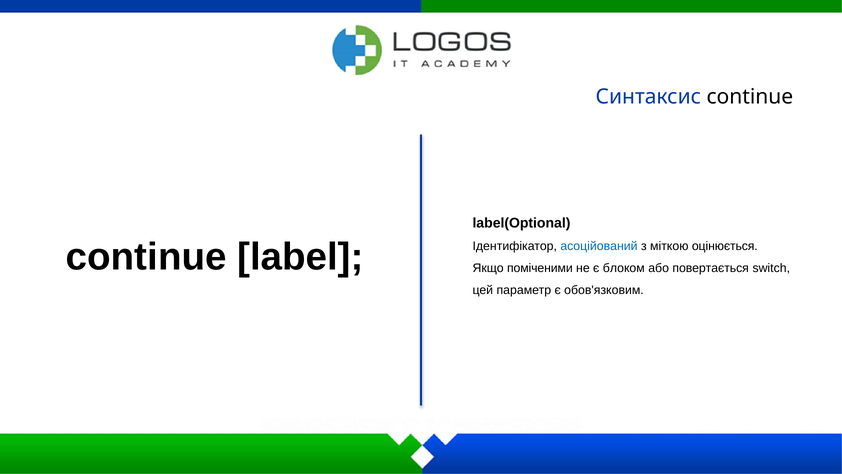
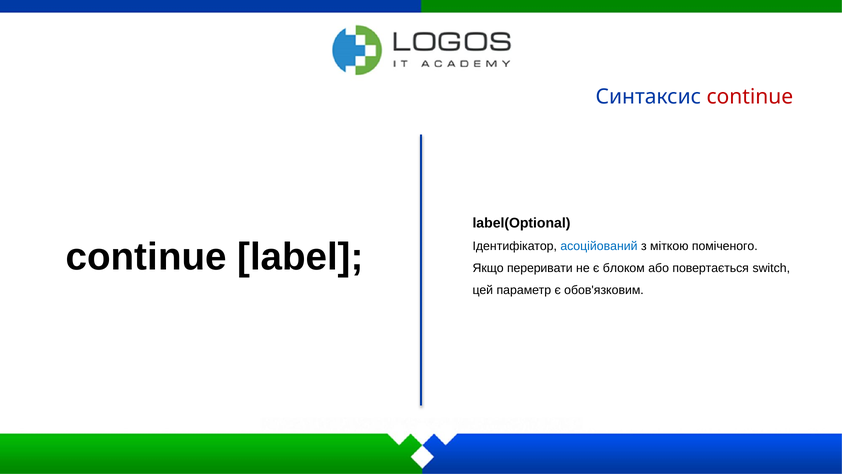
continue at (750, 97) colour: black -> red
оцінюється: оцінюється -> поміченого
поміченими: поміченими -> переривати
